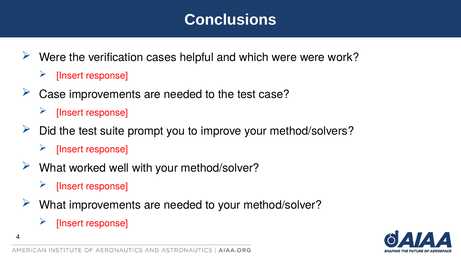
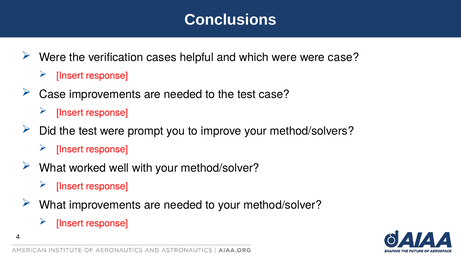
were work: work -> case
test suite: suite -> were
